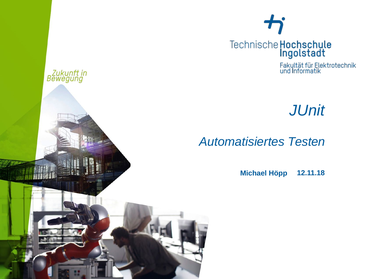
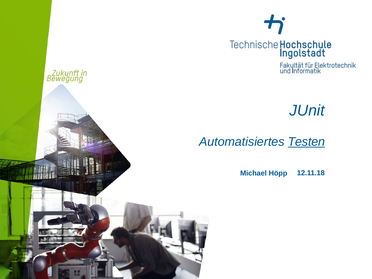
Testen underline: none -> present
